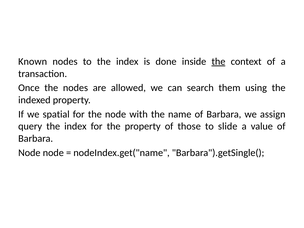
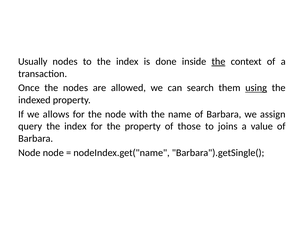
Known: Known -> Usually
using underline: none -> present
spatial: spatial -> allows
slide: slide -> joins
